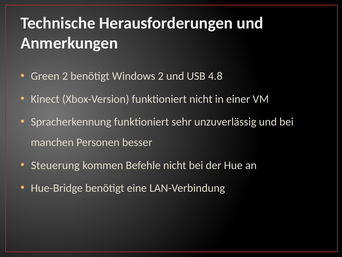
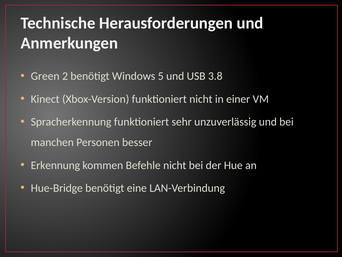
Windows 2: 2 -> 5
4.8: 4.8 -> 3.8
Steuerung: Steuerung -> Erkennung
